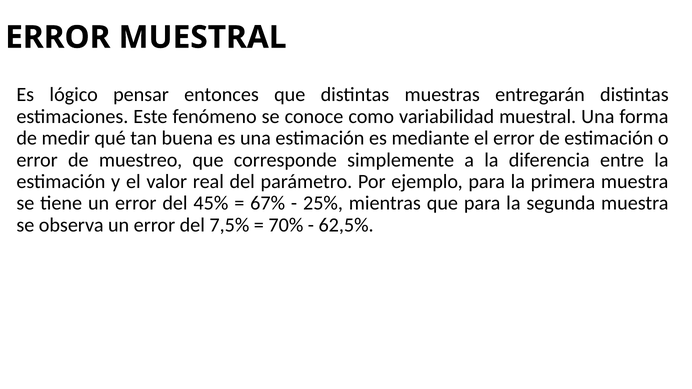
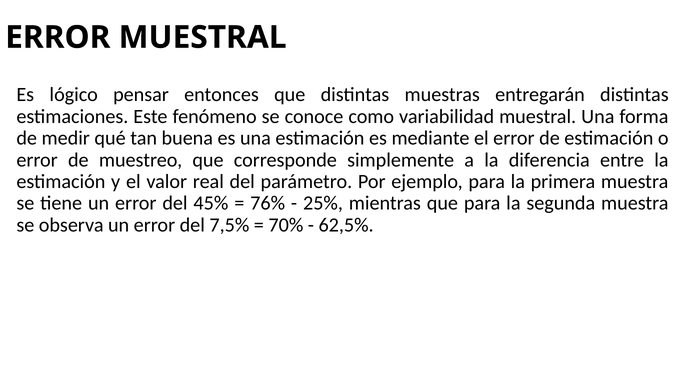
67%: 67% -> 76%
